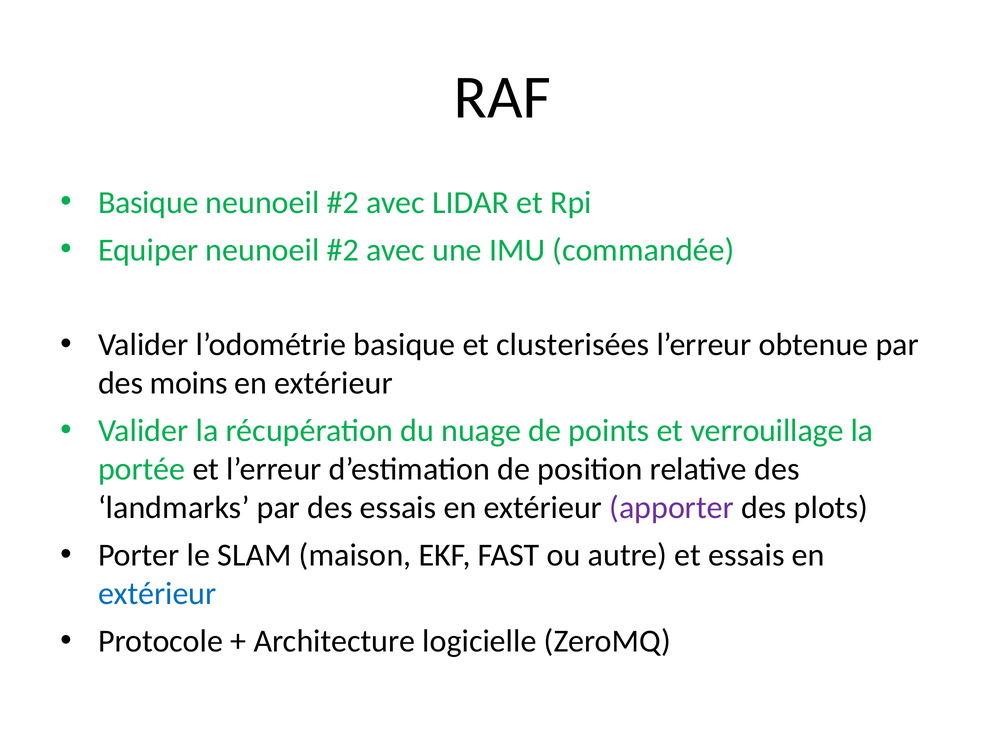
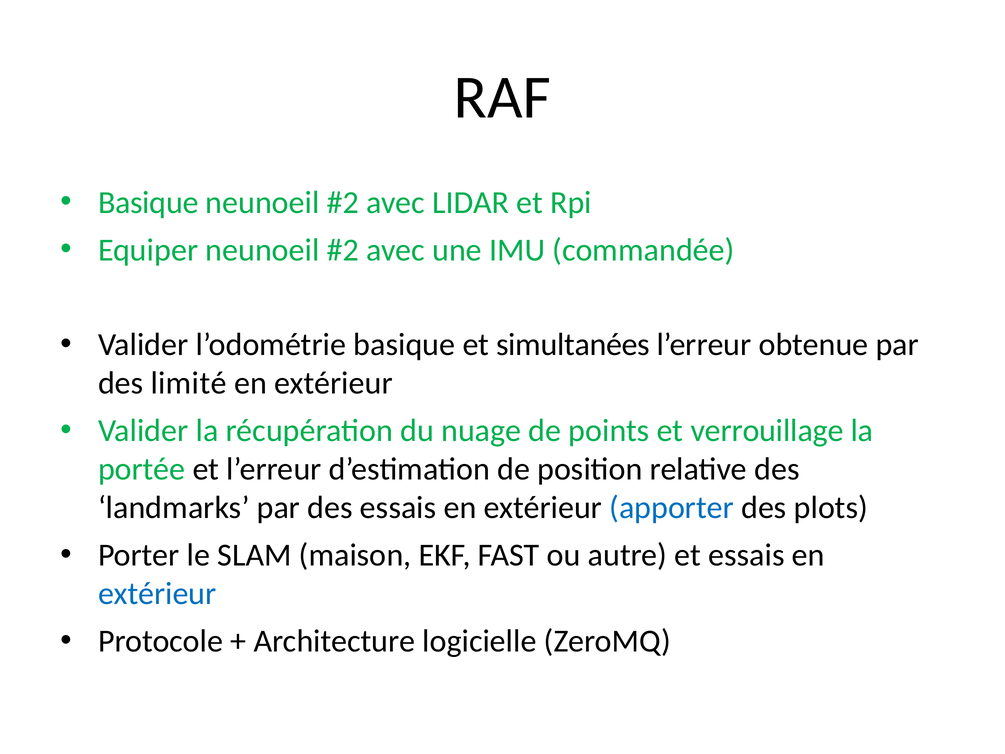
clusterisées: clusterisées -> simultanées
moins: moins -> limité
apporter colour: purple -> blue
